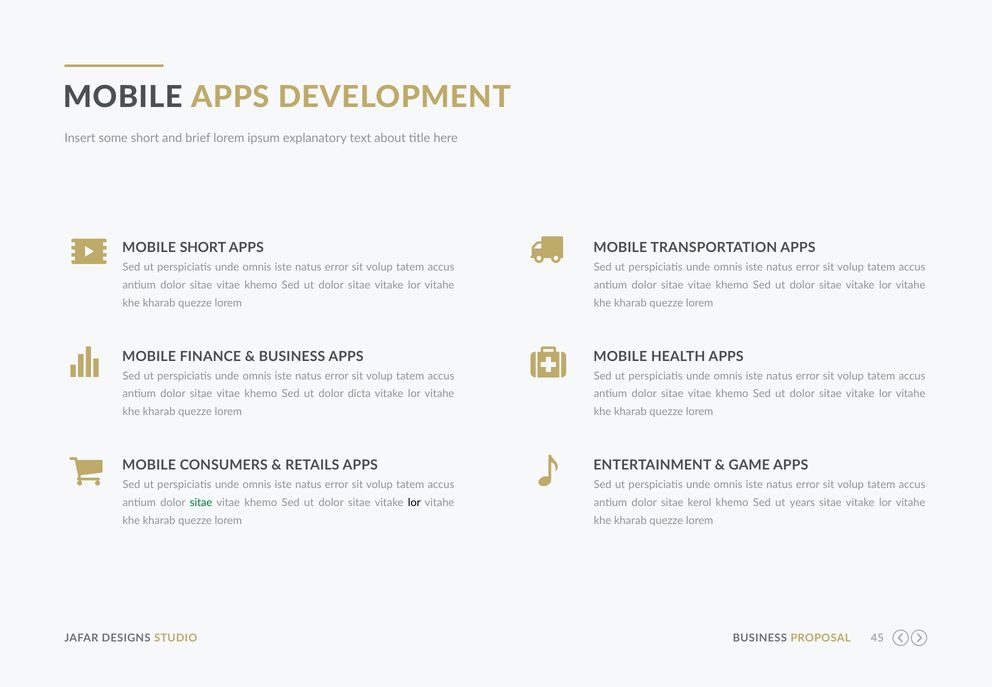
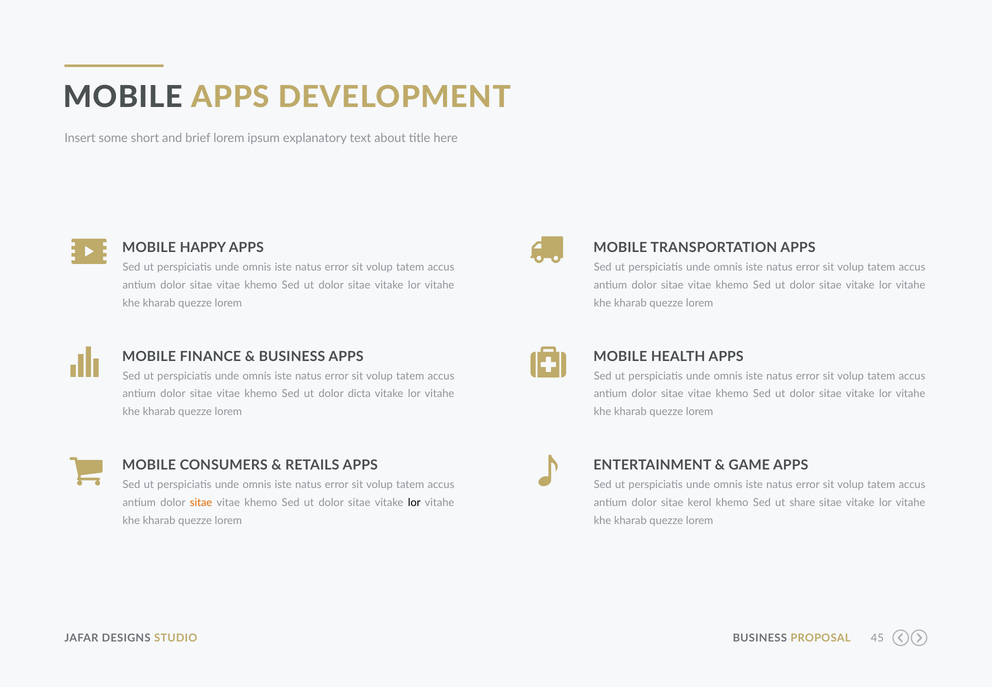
MOBILE SHORT: SHORT -> HAPPY
sitae at (201, 502) colour: green -> orange
years: years -> share
